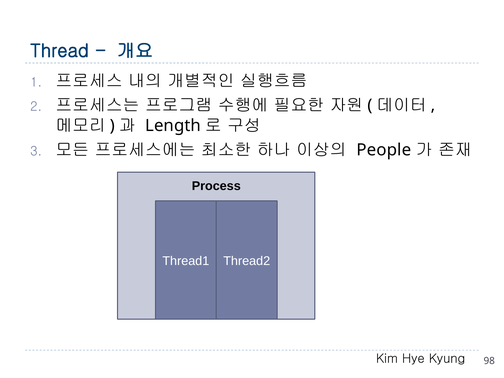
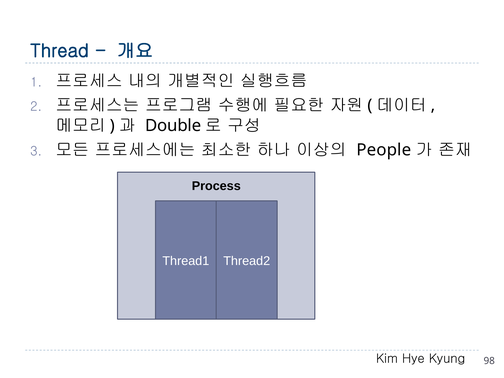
Length: Length -> Double
